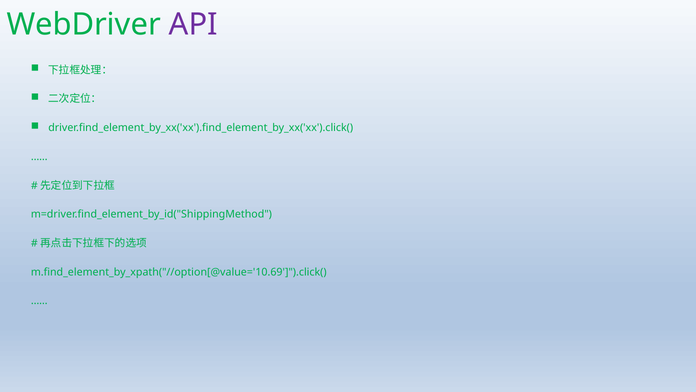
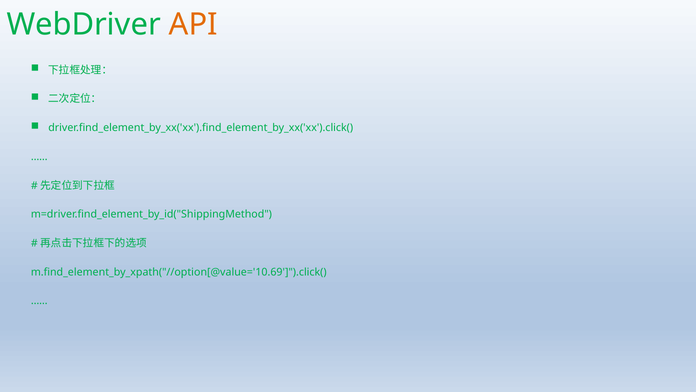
API colour: purple -> orange
